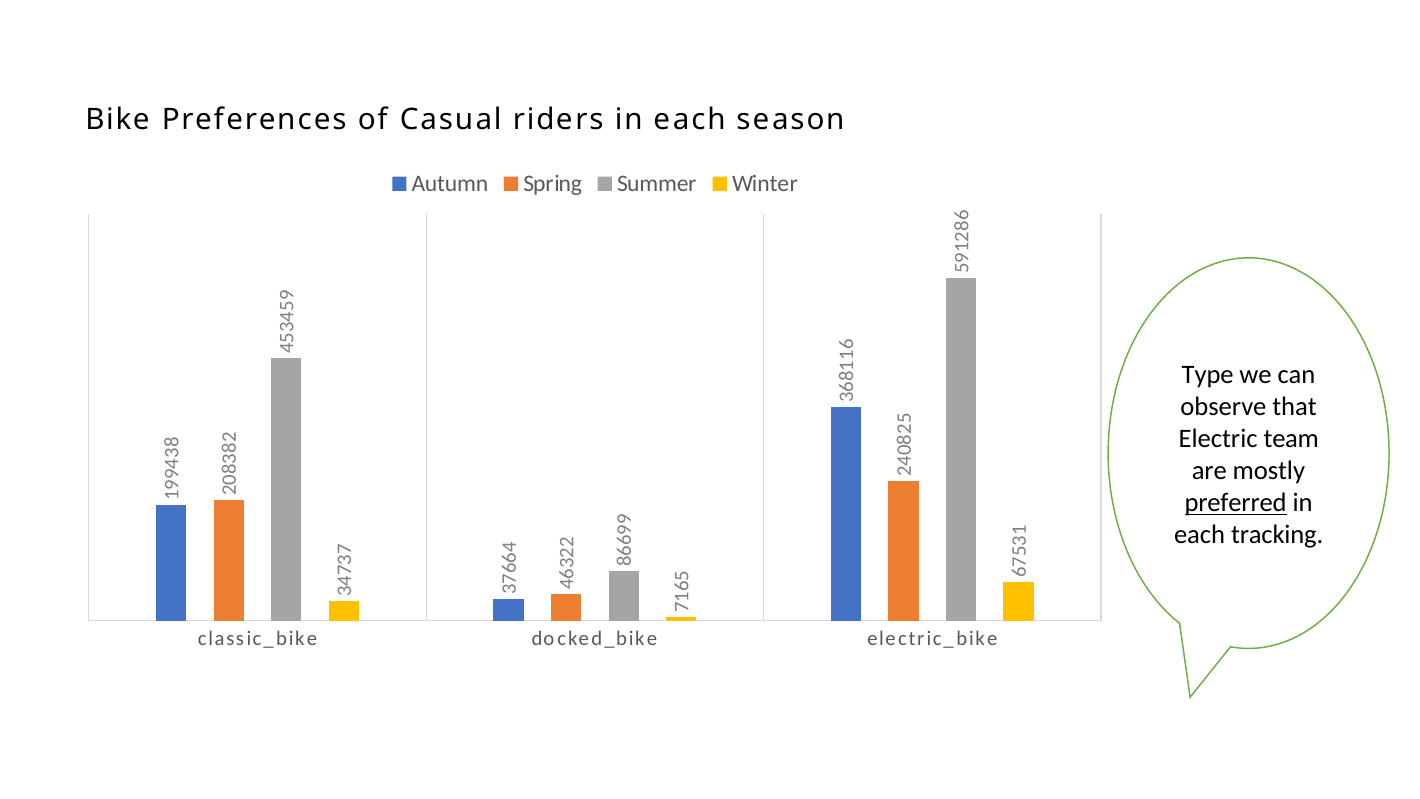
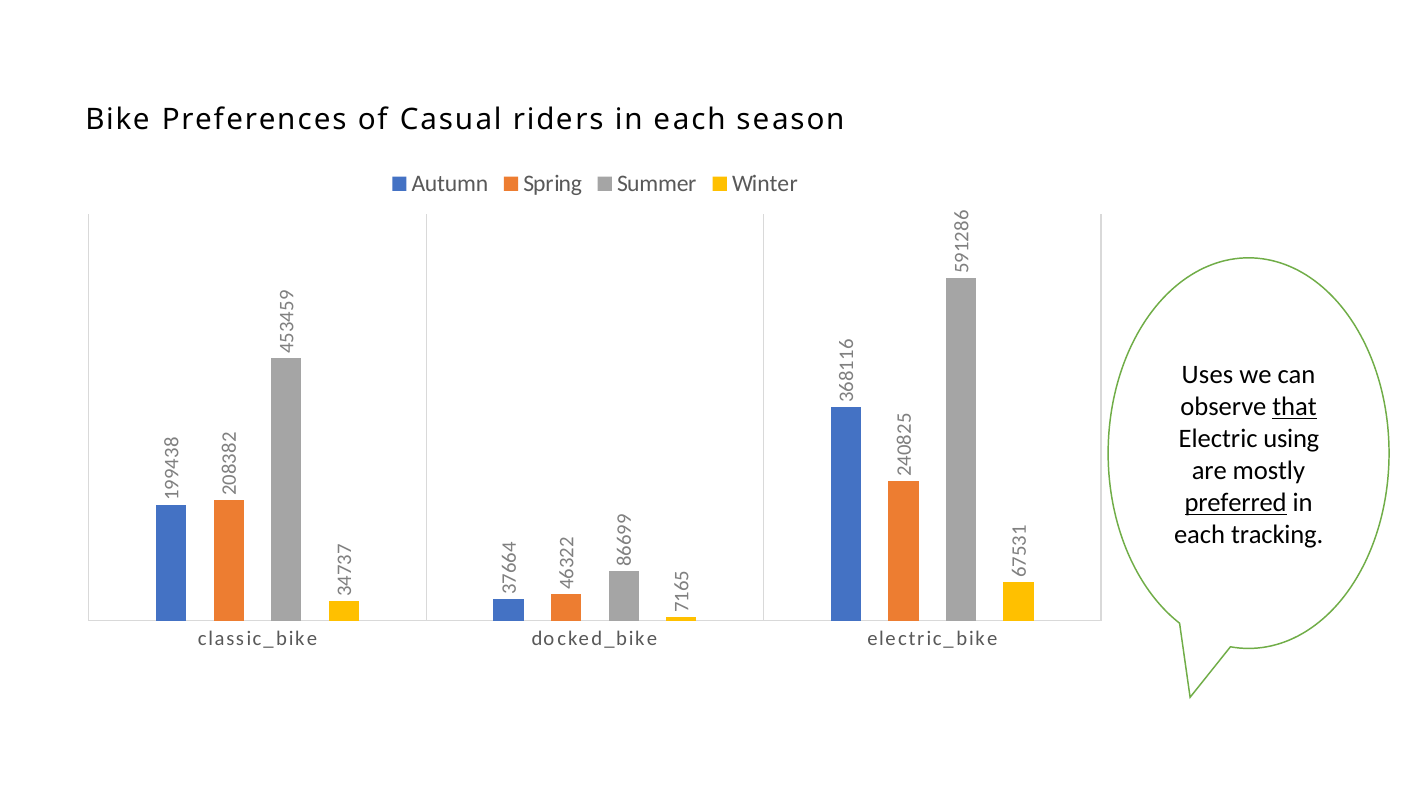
Type: Type -> Uses
that underline: none -> present
team: team -> using
